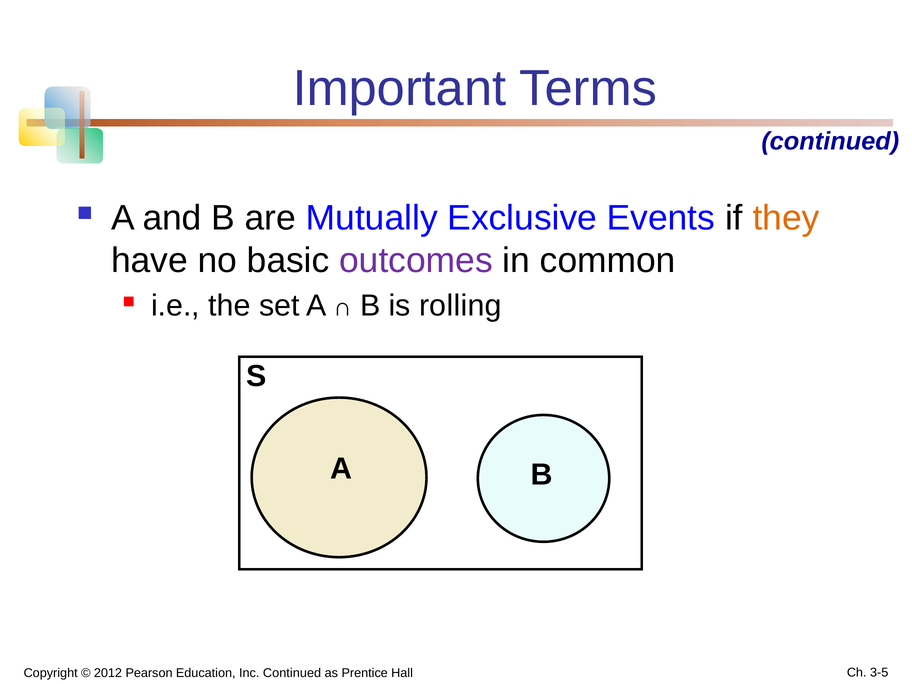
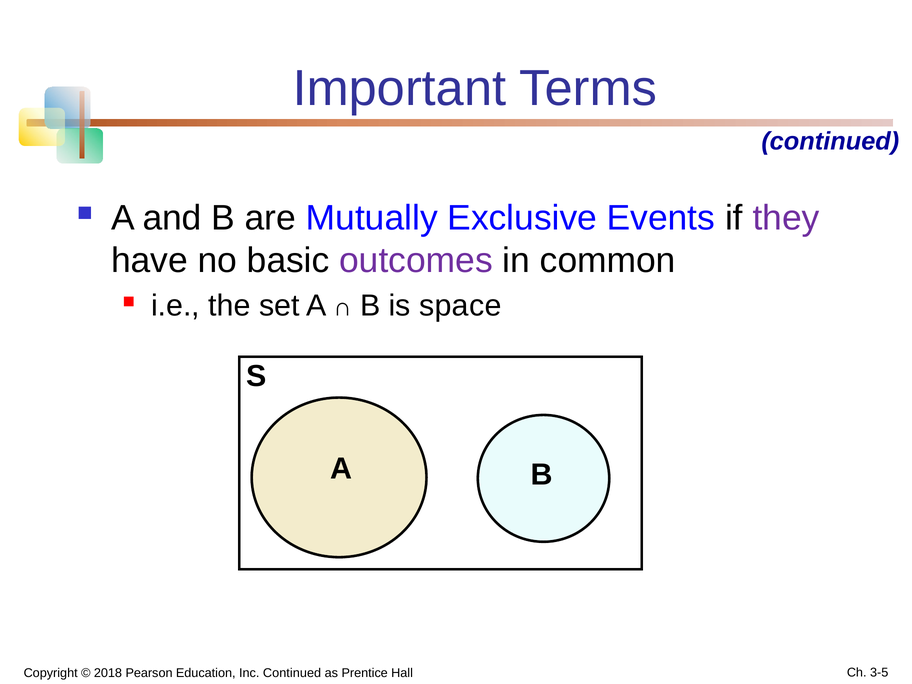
they colour: orange -> purple
rolling: rolling -> space
2012: 2012 -> 2018
